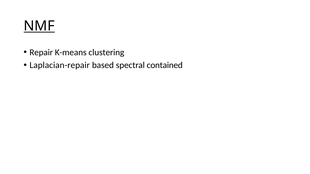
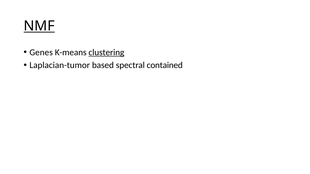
Repair: Repair -> Genes
clustering underline: none -> present
Laplacian-repair: Laplacian-repair -> Laplacian-tumor
